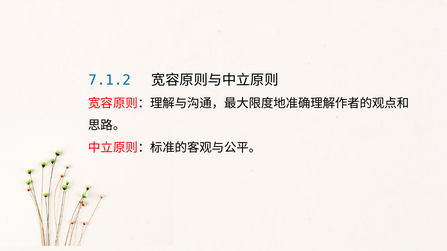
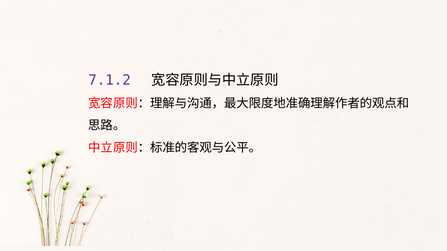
7.1.2 colour: blue -> purple
